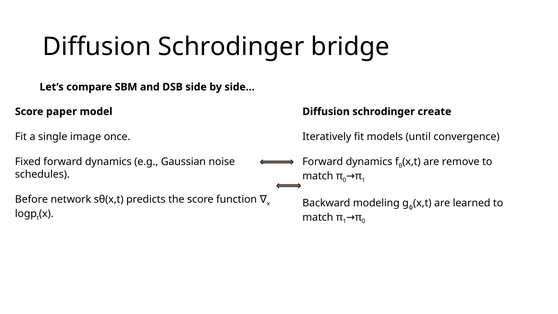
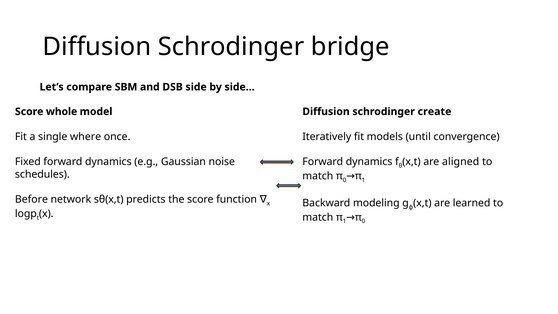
paper: paper -> whole
image: image -> where
remove: remove -> aligned
